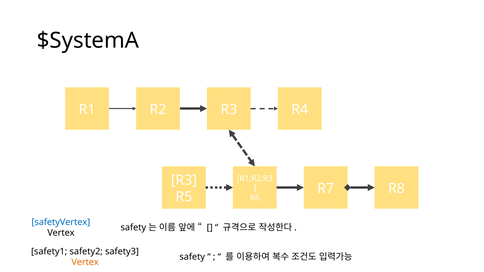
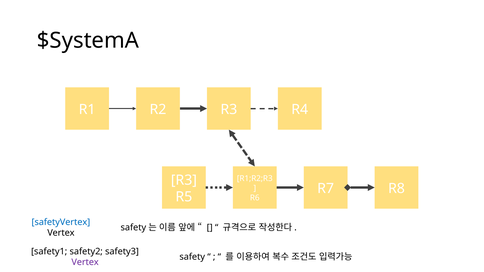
Vertex at (85, 262) colour: orange -> purple
